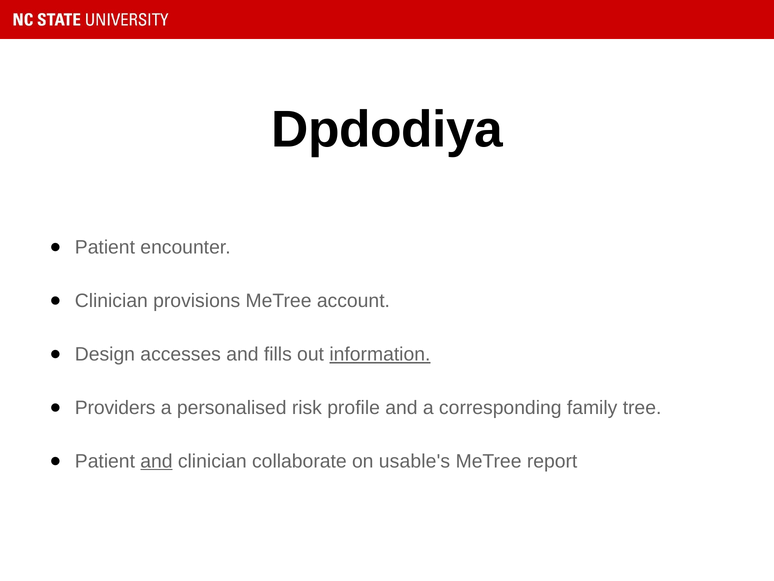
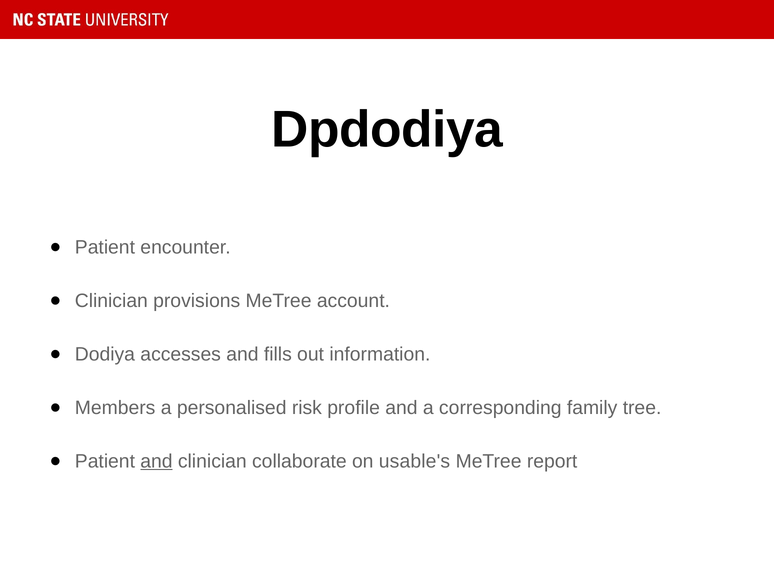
Design: Design -> Dodiya
information underline: present -> none
Providers: Providers -> Members
